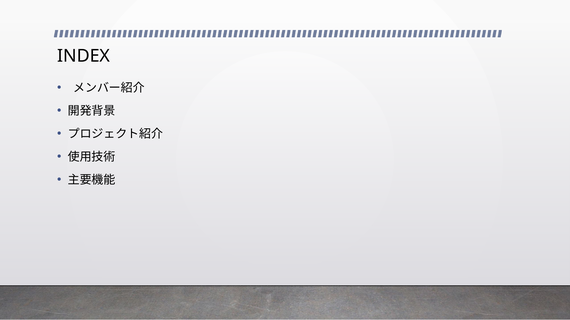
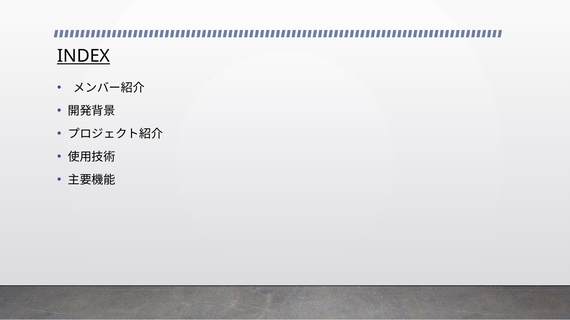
INDEX underline: none -> present
